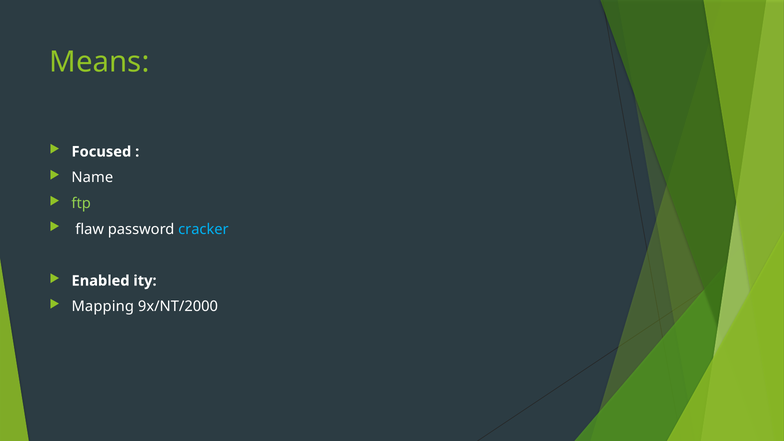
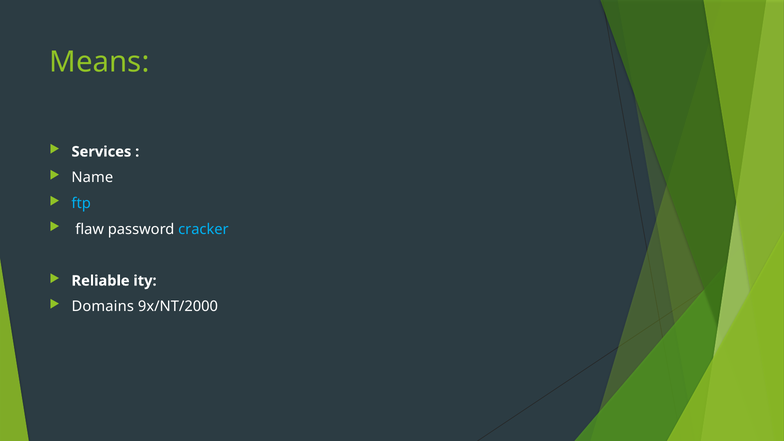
Focused: Focused -> Services
ftp colour: light green -> light blue
Enabled: Enabled -> Reliable
Mapping: Mapping -> Domains
